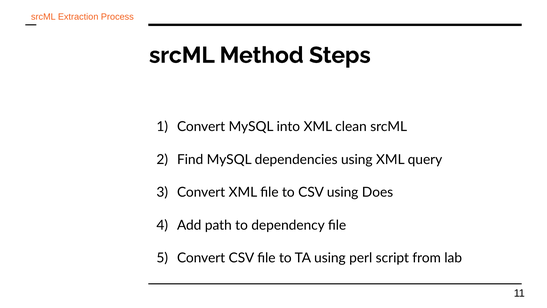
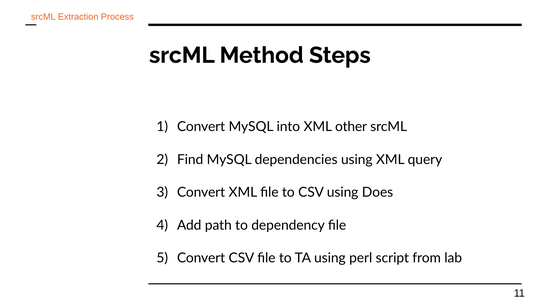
clean: clean -> other
